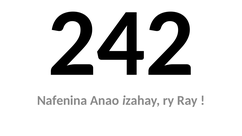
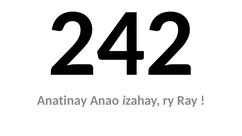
Nafenina: Nafenina -> Anatinay
